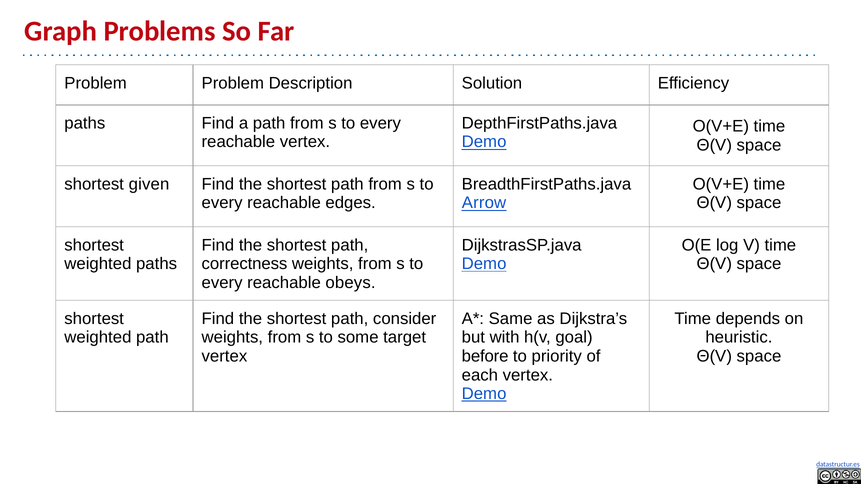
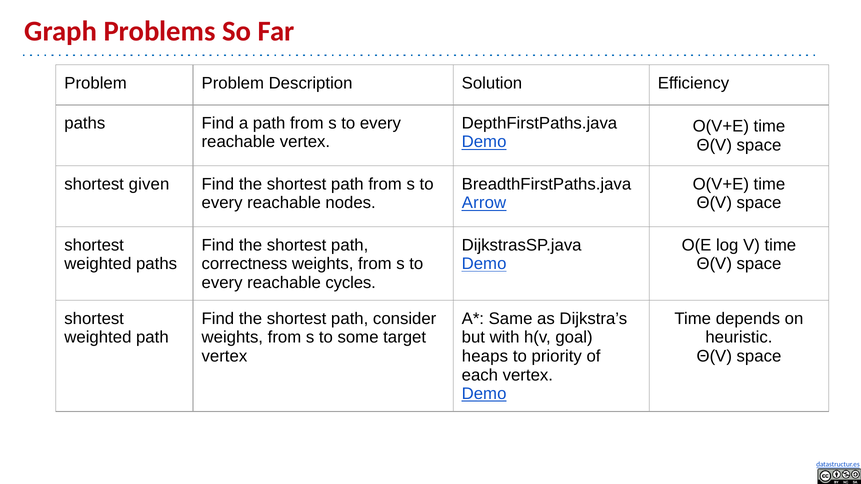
edges: edges -> nodes
obeys: obeys -> cycles
before: before -> heaps
